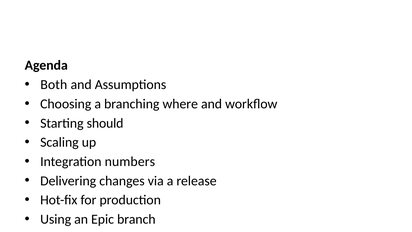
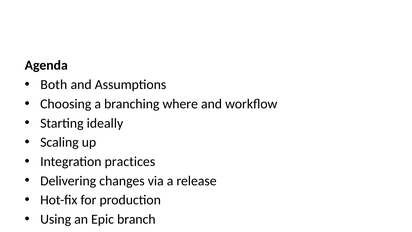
should: should -> ideally
numbers: numbers -> practices
